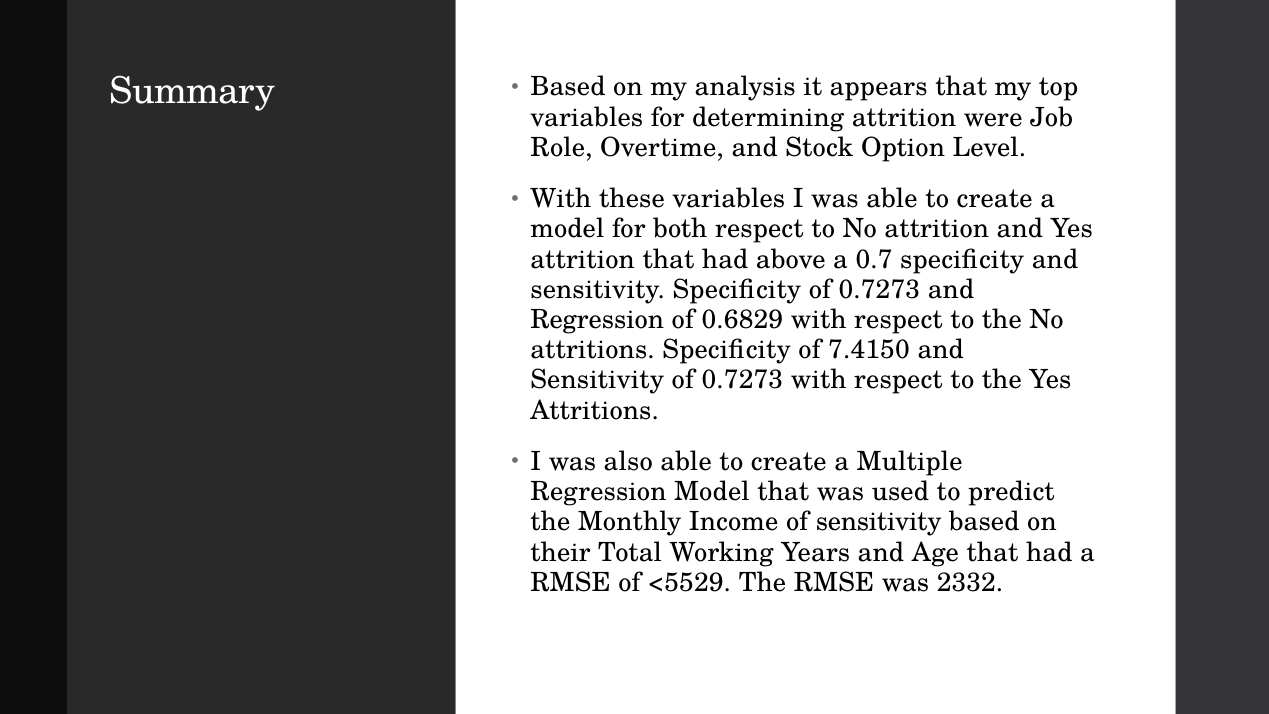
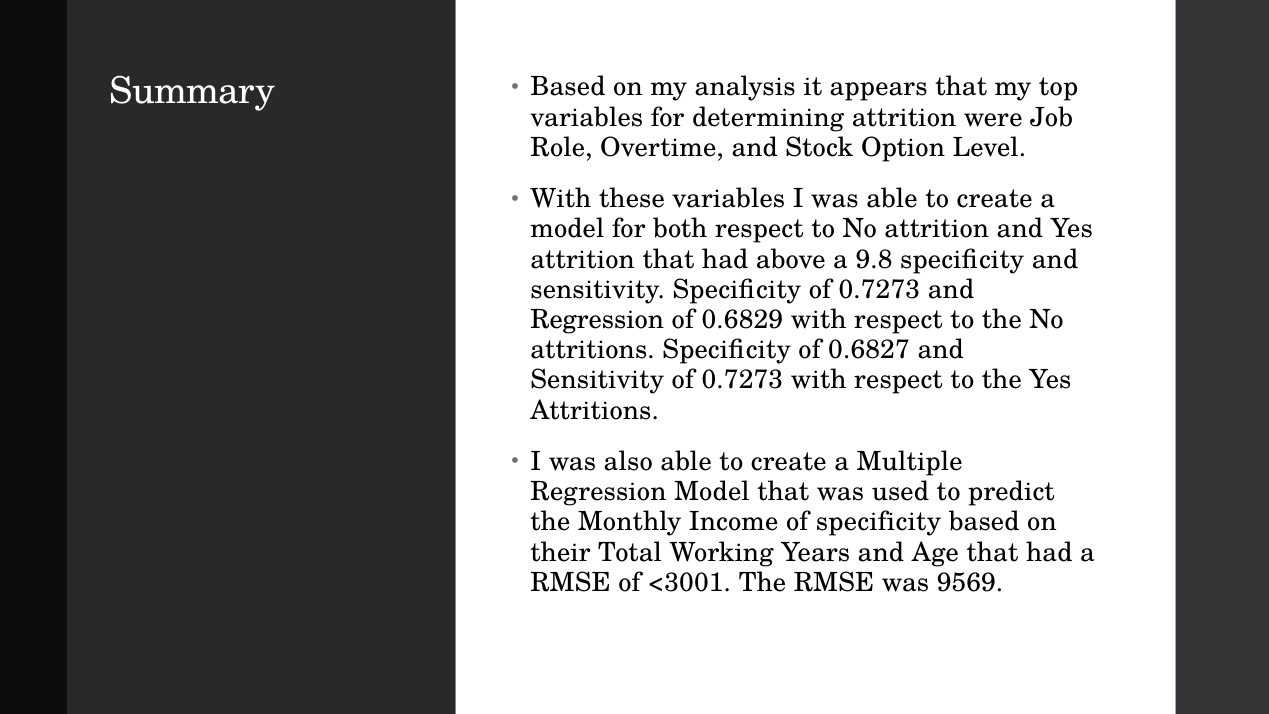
0.7: 0.7 -> 9.8
7.4150: 7.4150 -> 0.6827
of sensitivity: sensitivity -> specificity
<5529: <5529 -> <3001
2332: 2332 -> 9569
